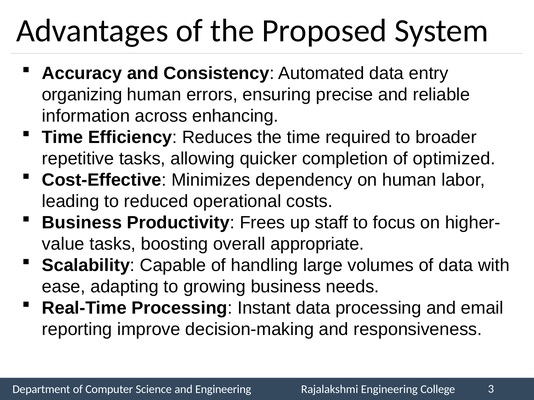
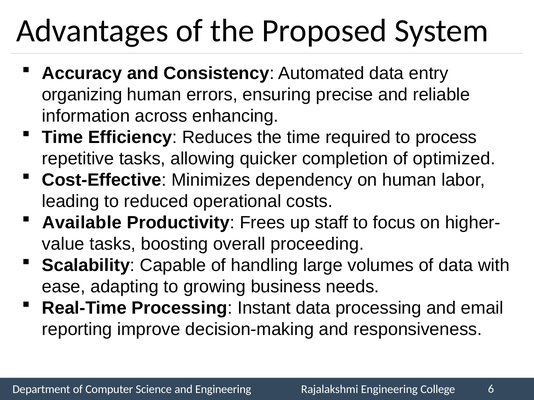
broader: broader -> process
Business at (82, 223): Business -> Available
appropriate: appropriate -> proceeding
3: 3 -> 6
